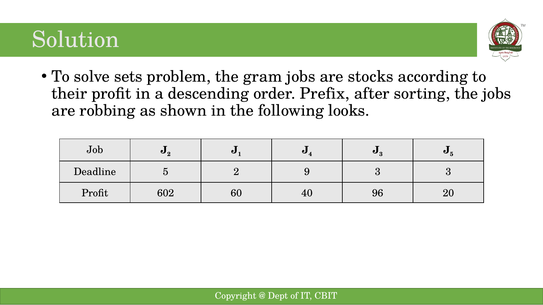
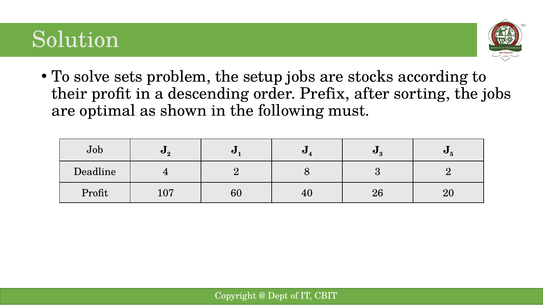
gram: gram -> setup
robbing: robbing -> optimal
looks: looks -> must
Deadline 5: 5 -> 4
9: 9 -> 8
3 3: 3 -> 2
602: 602 -> 107
96: 96 -> 26
